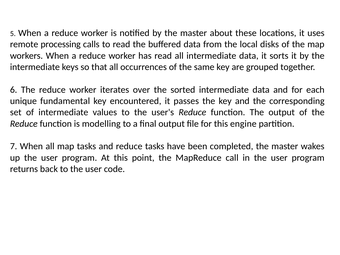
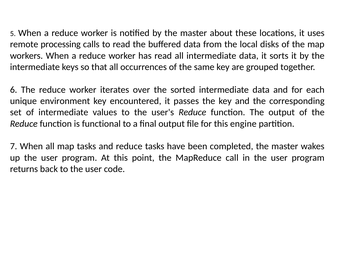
fundamental: fundamental -> environment
modelling: modelling -> functional
